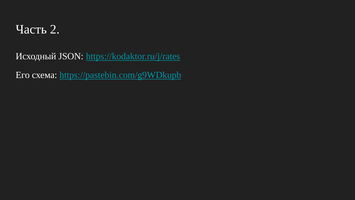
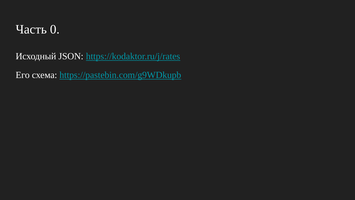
2: 2 -> 0
